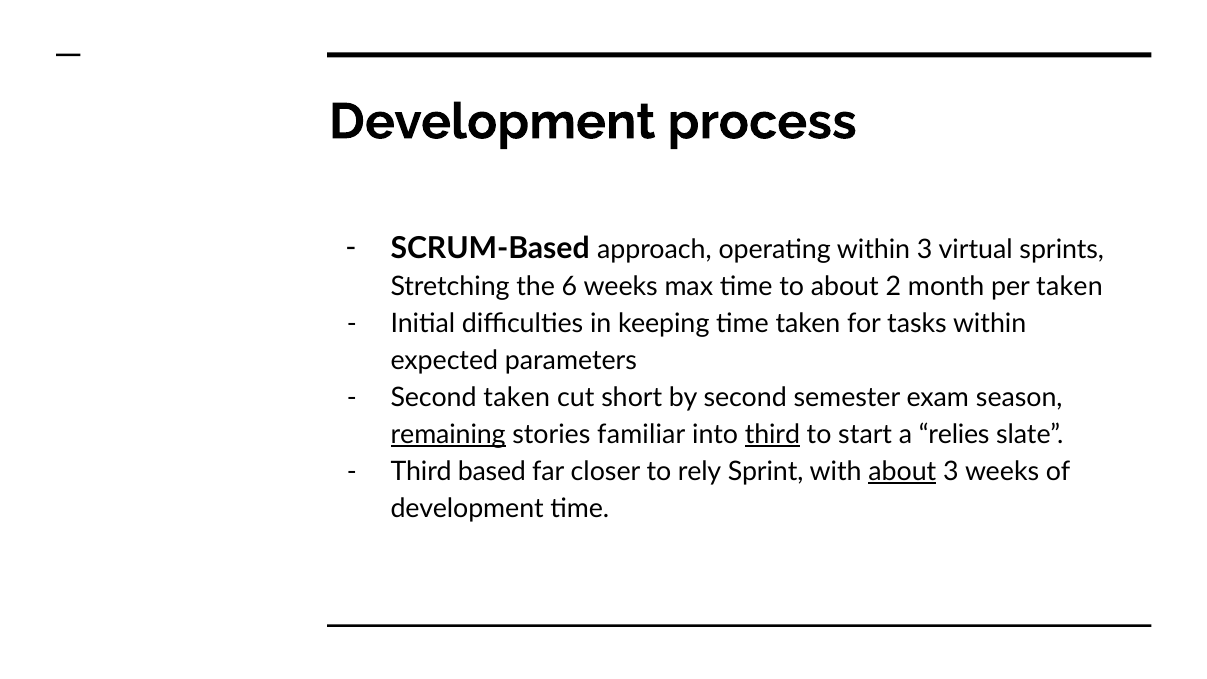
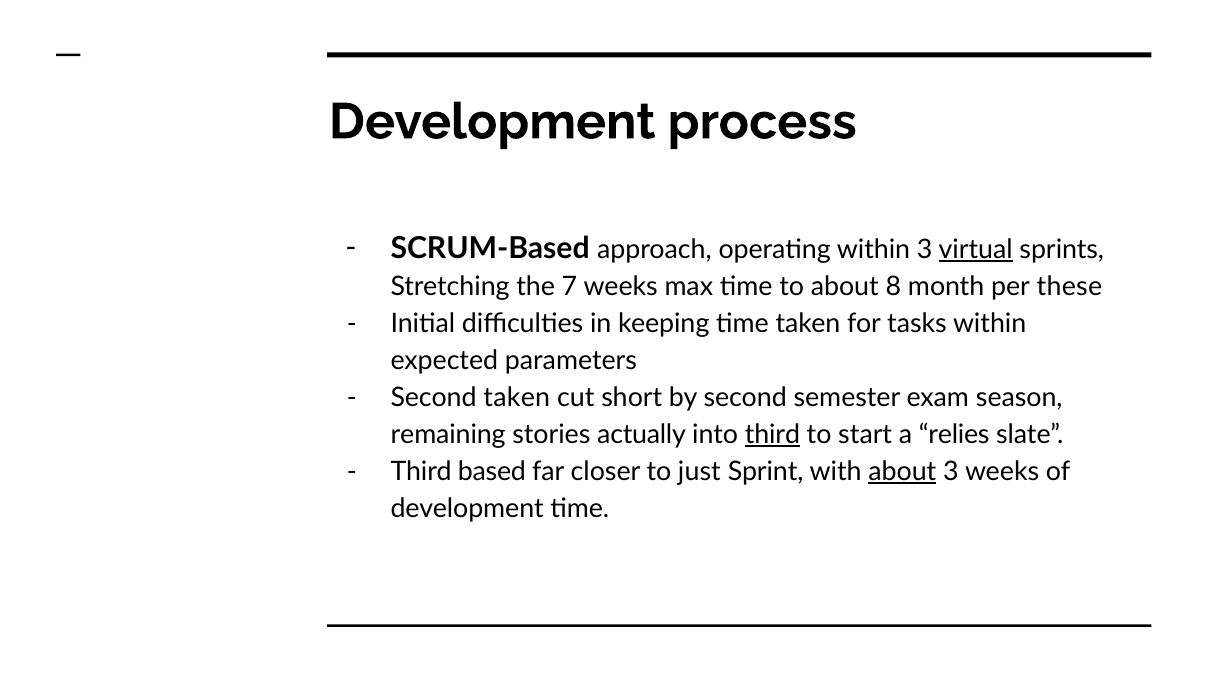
virtual underline: none -> present
6: 6 -> 7
2: 2 -> 8
per taken: taken -> these
remaining underline: present -> none
familiar: familiar -> actually
rely: rely -> just
